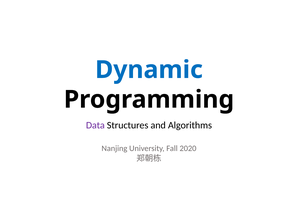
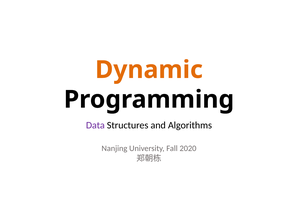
Dynamic colour: blue -> orange
